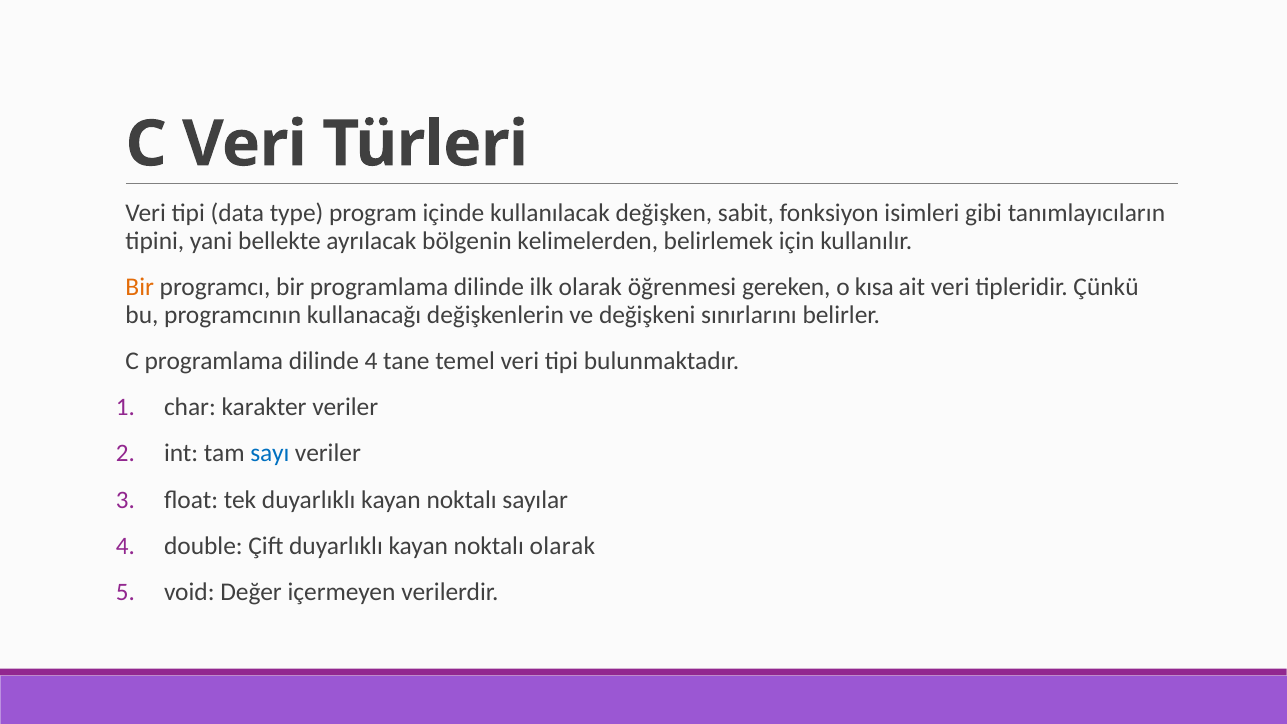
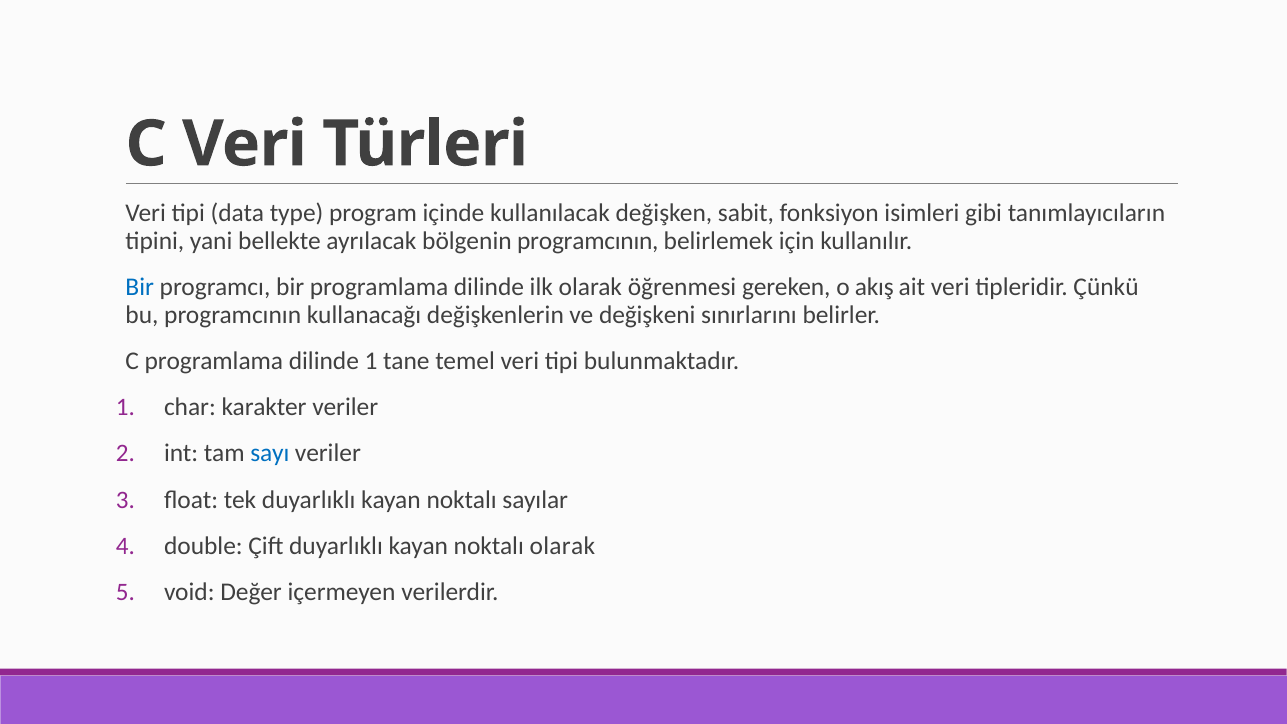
bölgenin kelimelerden: kelimelerden -> programcının
Bir at (140, 287) colour: orange -> blue
kısa: kısa -> akış
dilinde 4: 4 -> 1
